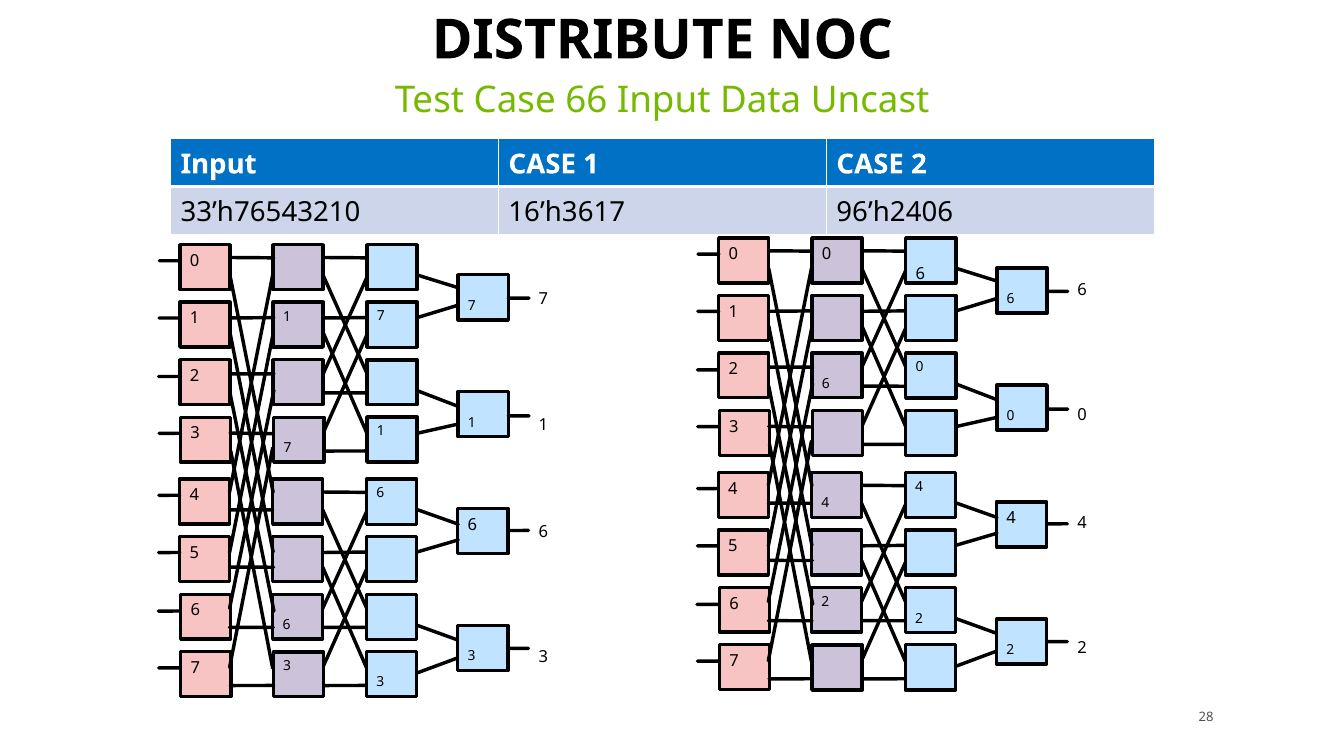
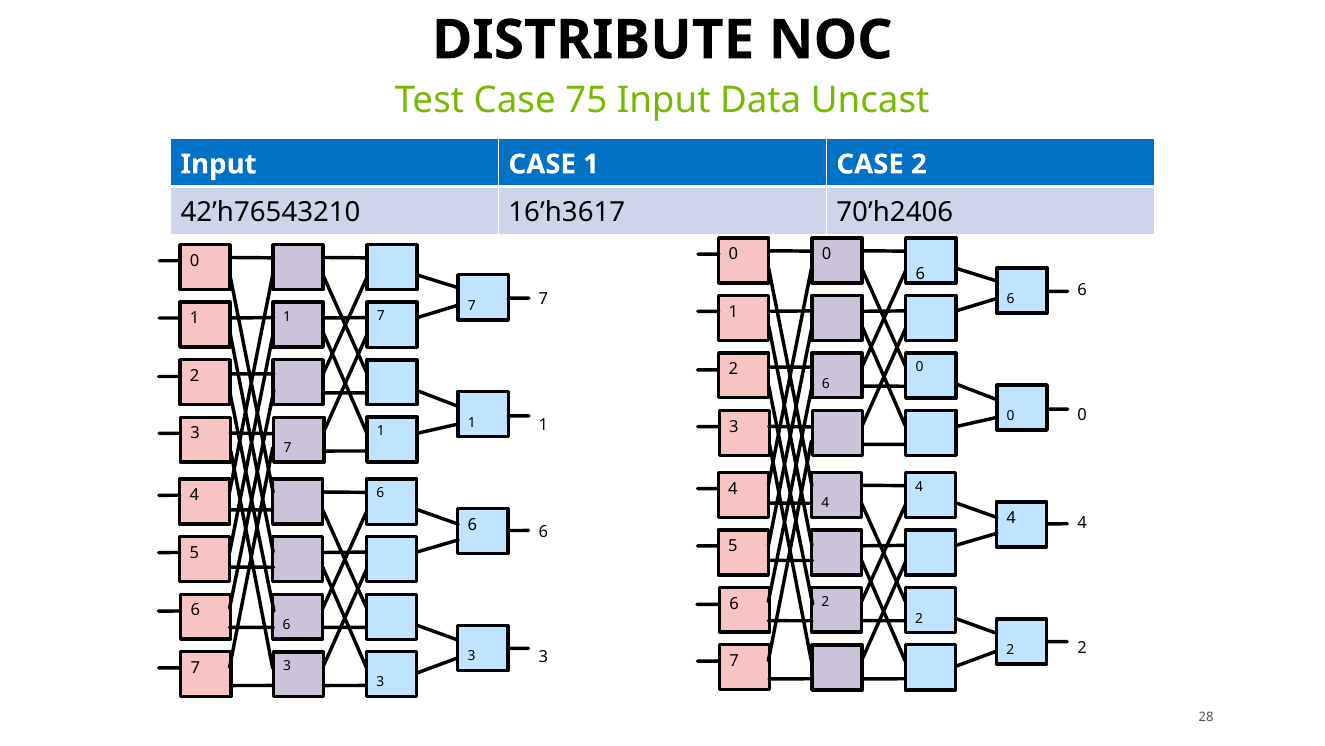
Case 66: 66 -> 75
33’h76543210: 33’h76543210 -> 42’h76543210
96’h2406: 96’h2406 -> 70’h2406
